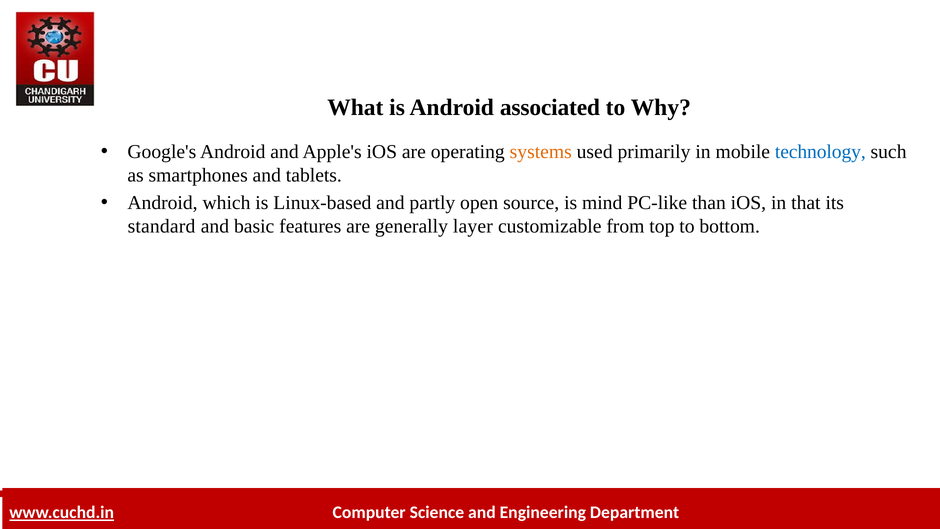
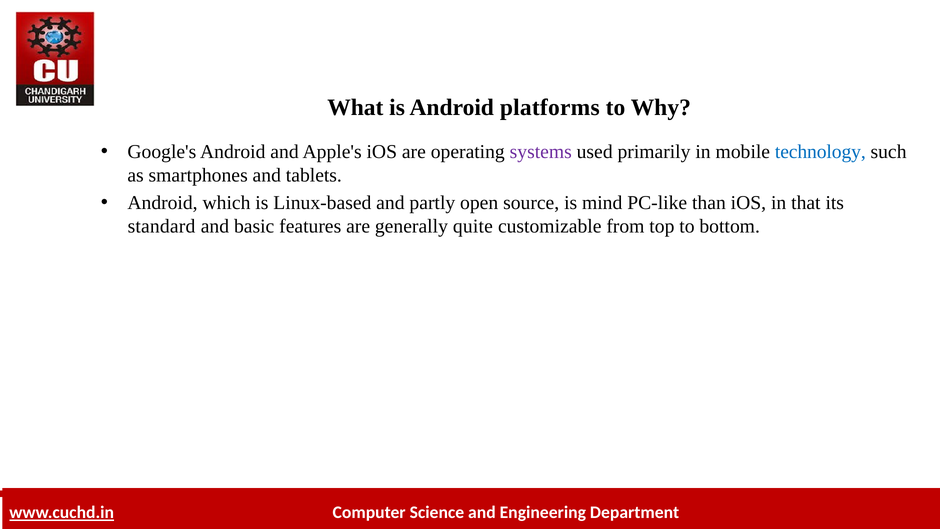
associated: associated -> platforms
systems colour: orange -> purple
layer: layer -> quite
